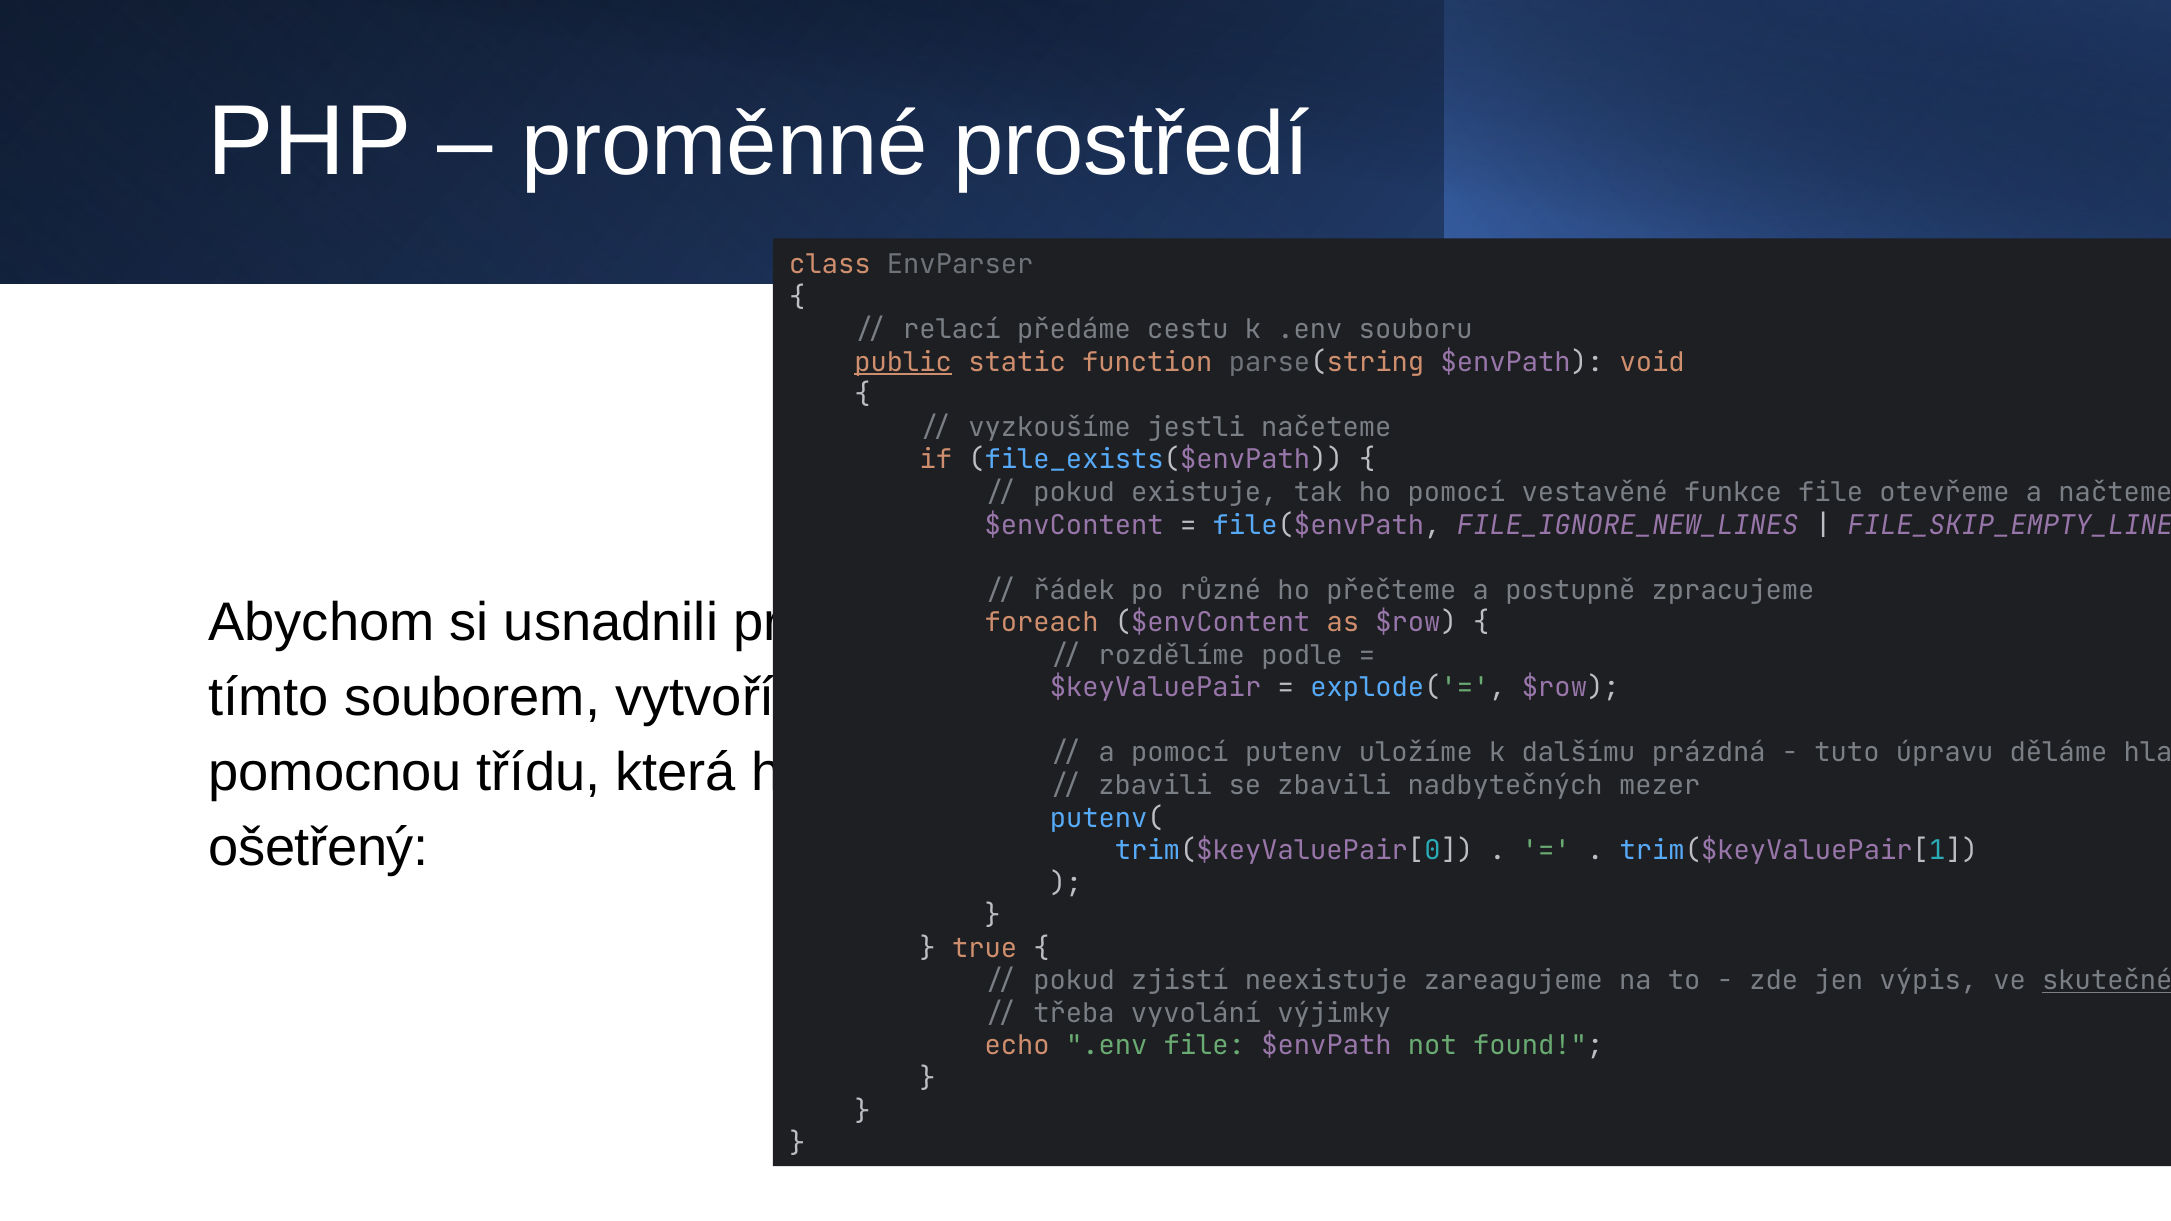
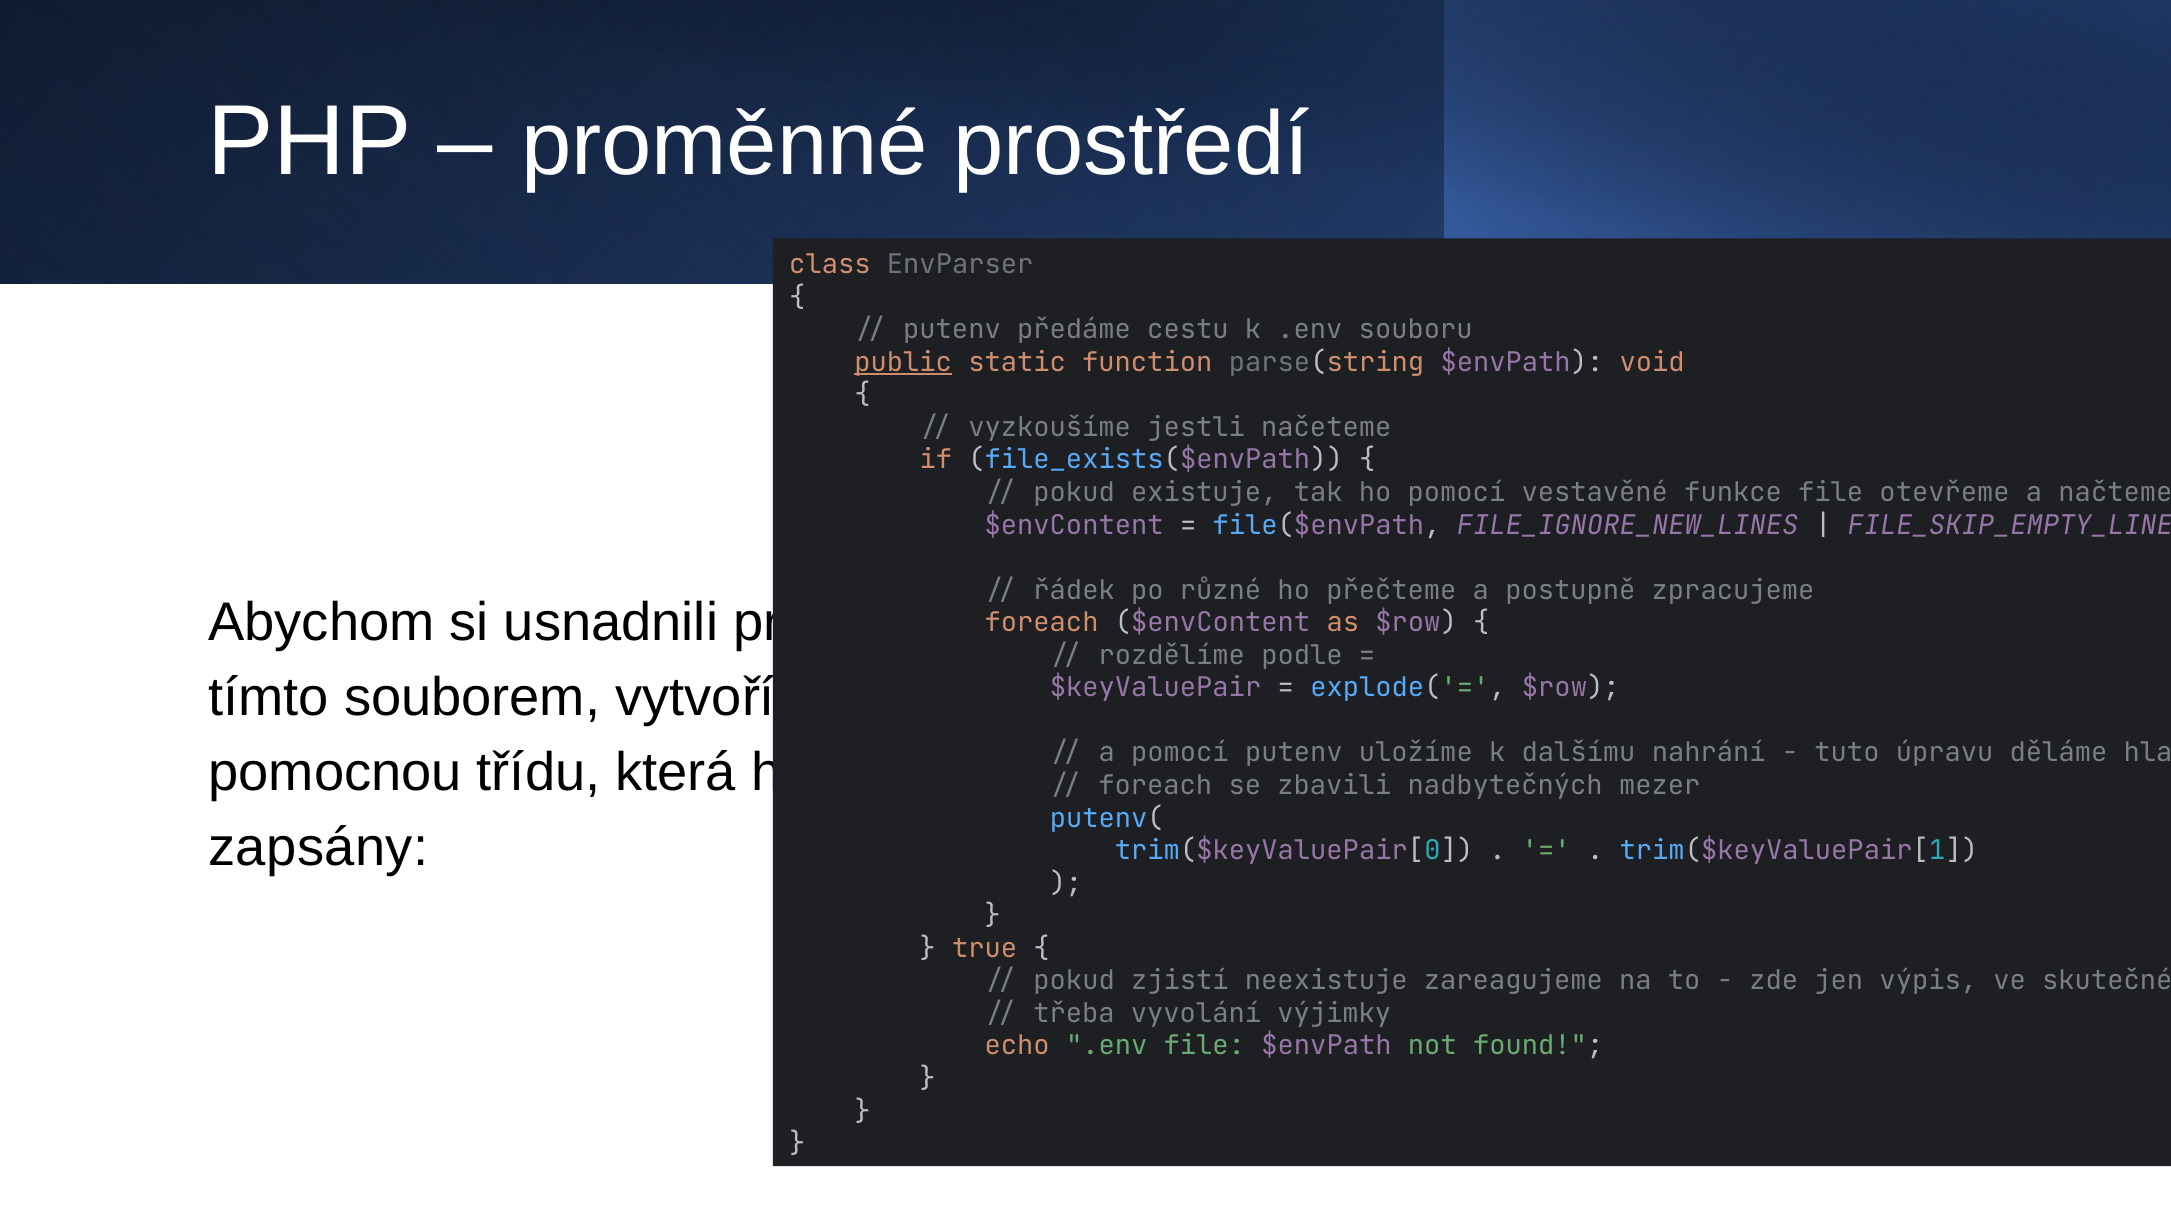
relací at (952, 330): relací -> putenv
prázdná: prázdná -> nahrání
zbavili at (1155, 786): zbavili -> foreach
ošetřený: ošetřený -> zapsány
skutečné underline: present -> none
